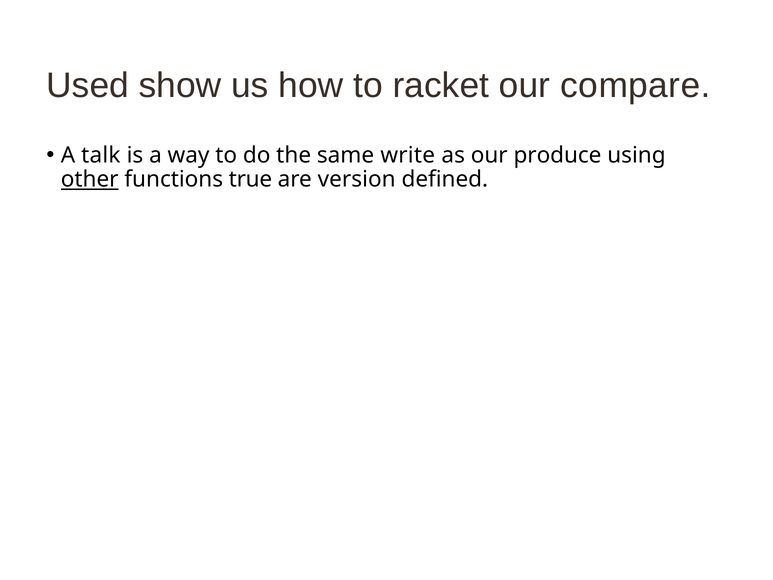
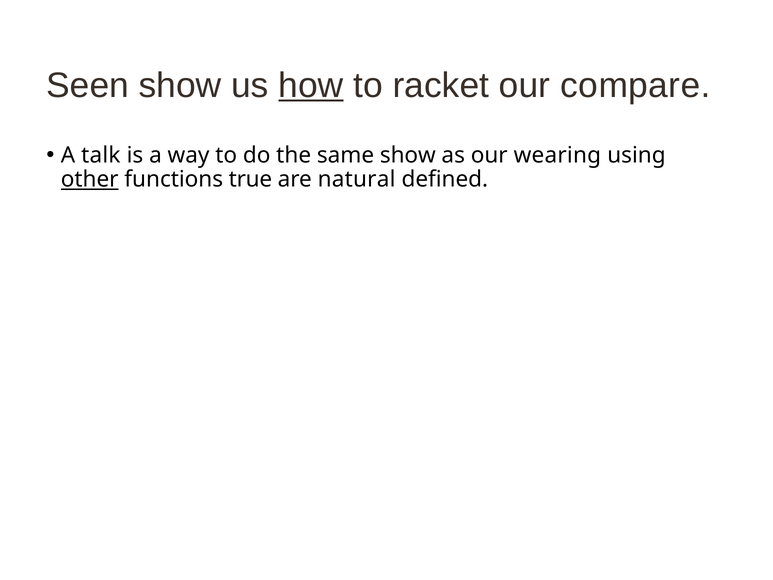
Used: Used -> Seen
how underline: none -> present
same write: write -> show
produce: produce -> wearing
version: version -> natural
